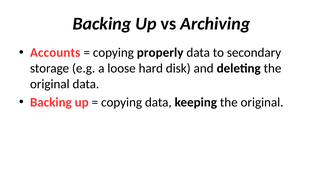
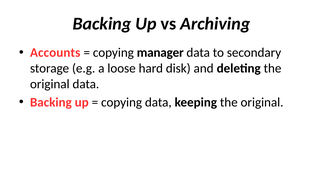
properly: properly -> manager
